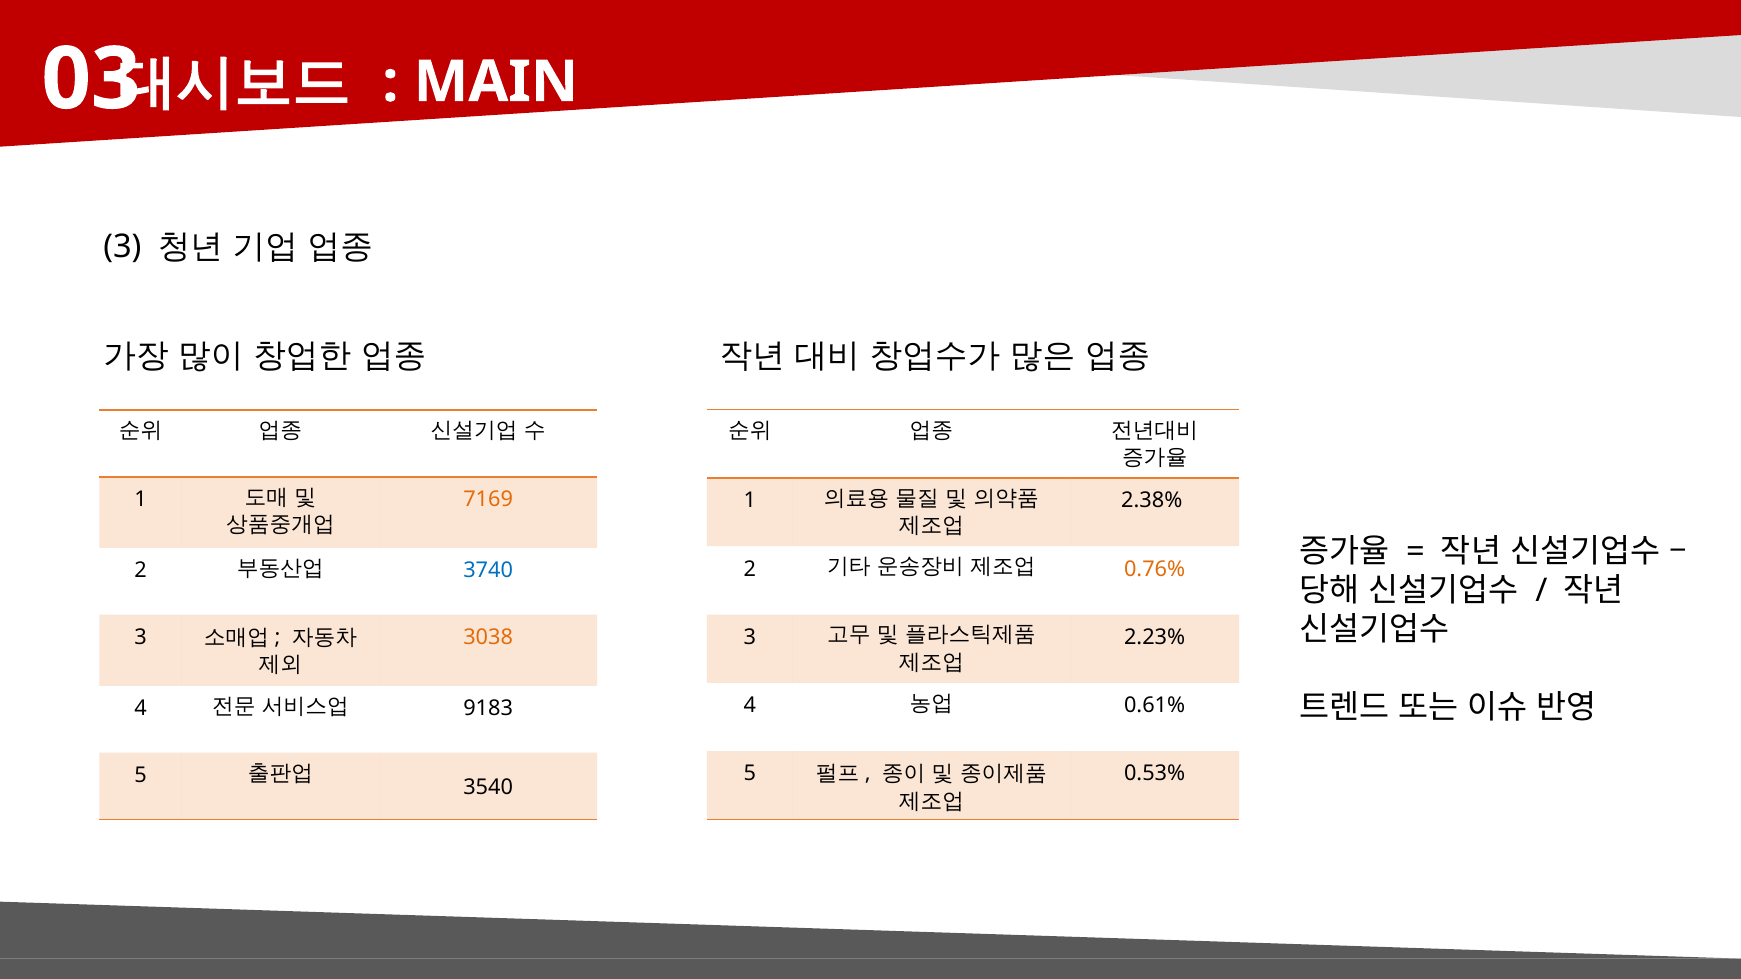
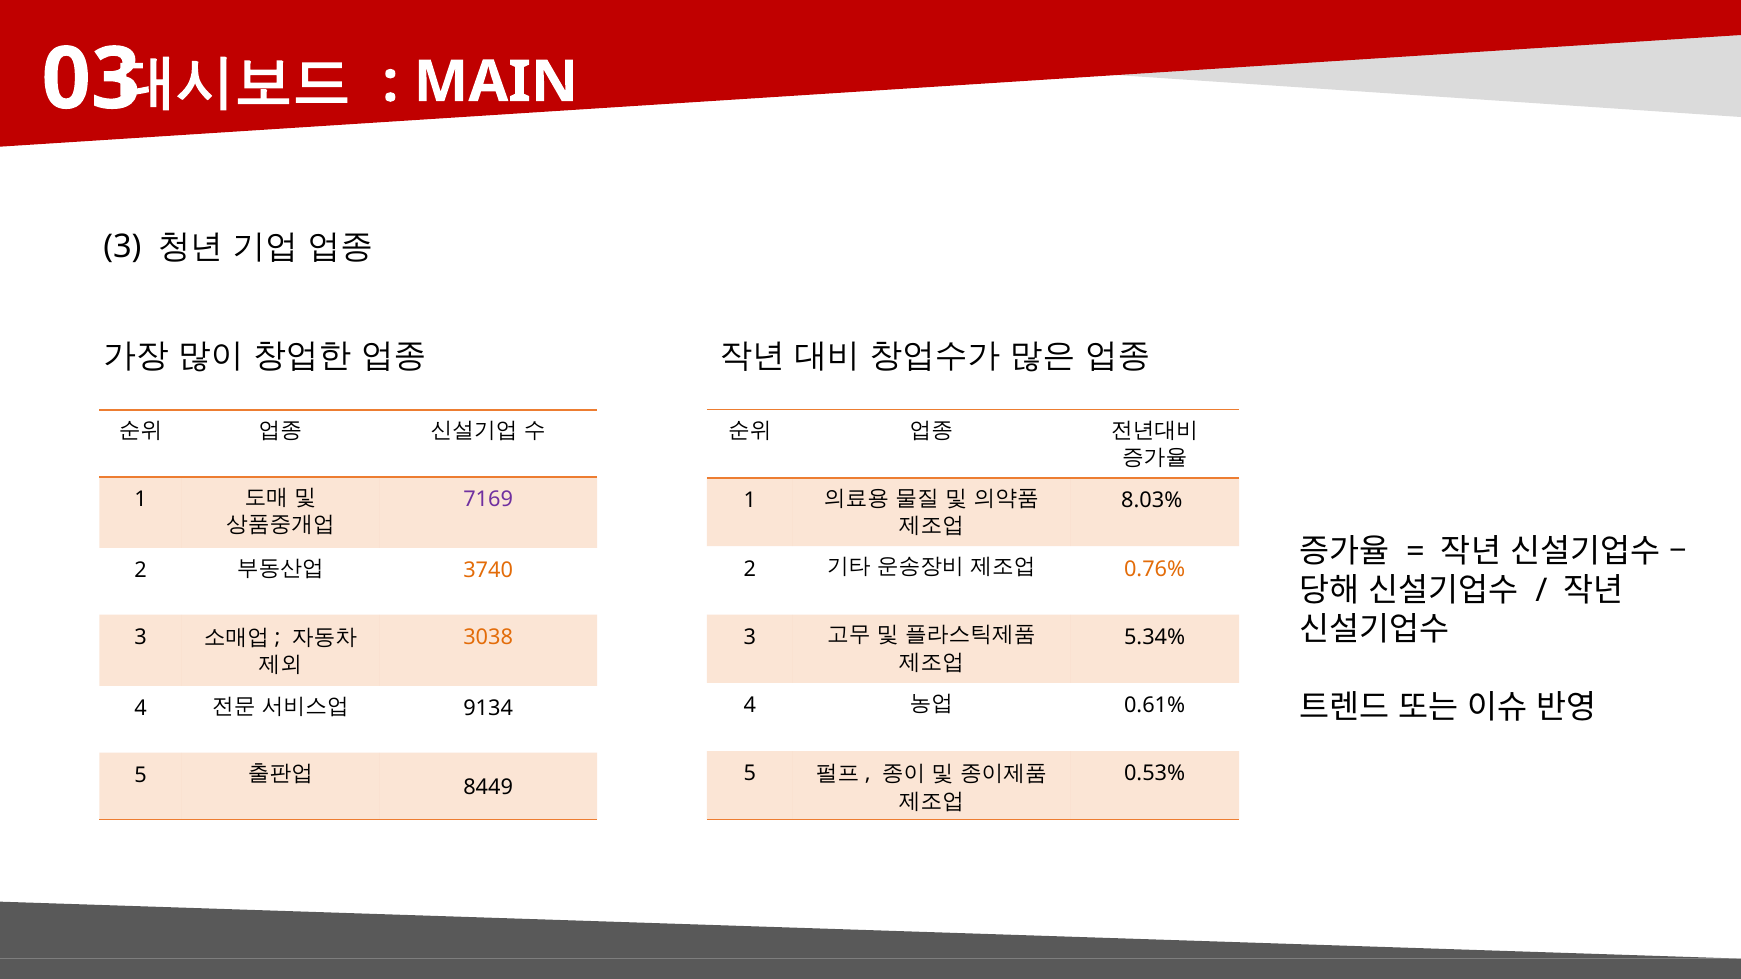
7169 colour: orange -> purple
2.38%: 2.38% -> 8.03%
3740 colour: blue -> orange
2.23%: 2.23% -> 5.34%
9183: 9183 -> 9134
3540: 3540 -> 8449
